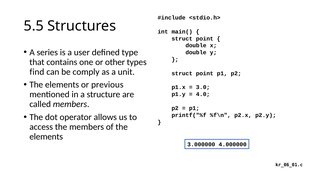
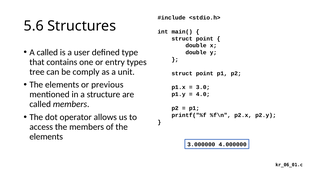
5.5: 5.5 -> 5.6
A series: series -> called
other: other -> entry
find: find -> tree
